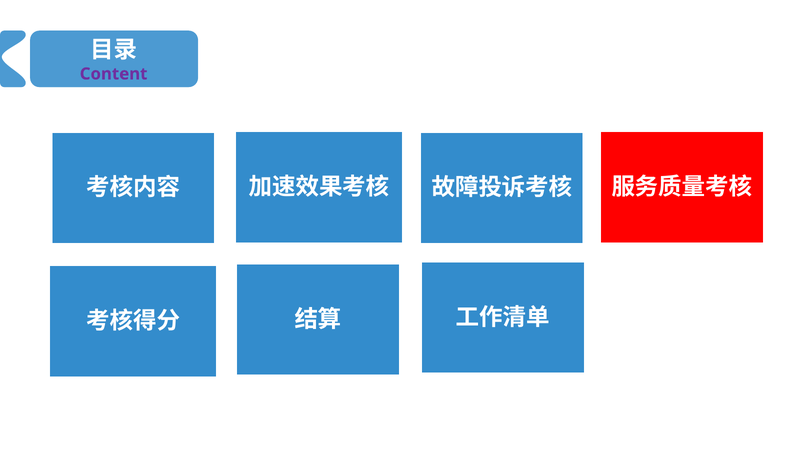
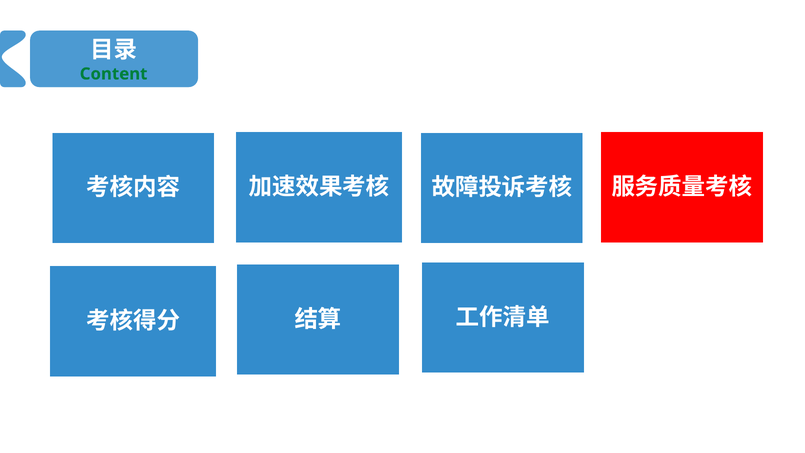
Content colour: purple -> green
